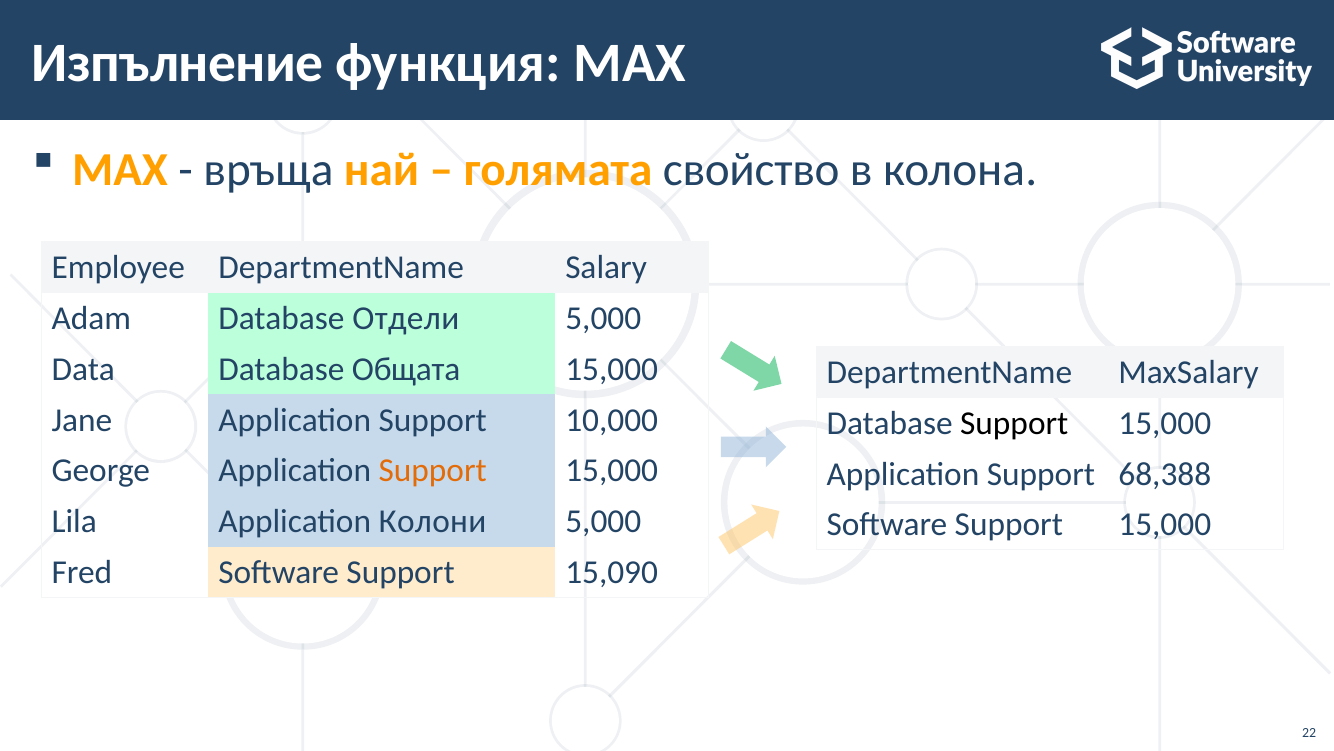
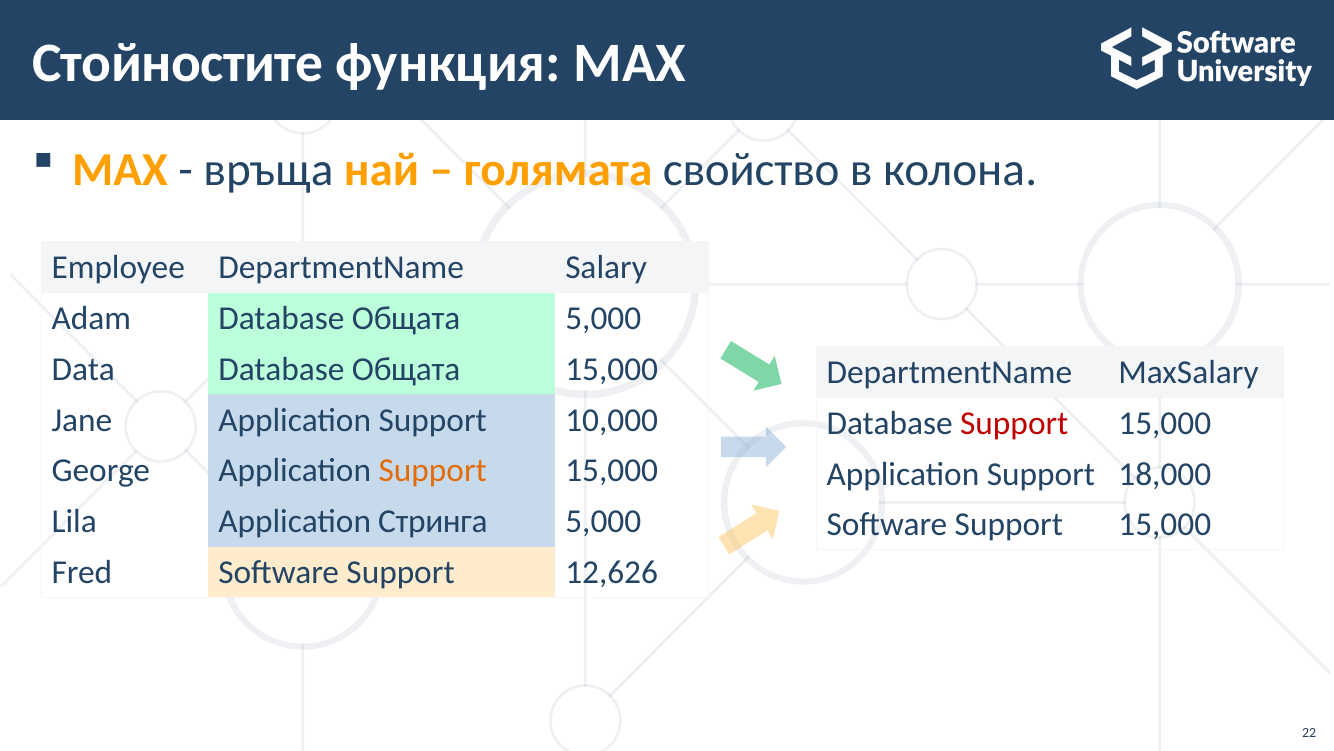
Изпълнение: Изпълнение -> Стойностите
Adam Database Отдели: Отдели -> Общата
Support at (1014, 423) colour: black -> red
68,388: 68,388 -> 18,000
Колони: Колони -> Стринга
15,090: 15,090 -> 12,626
